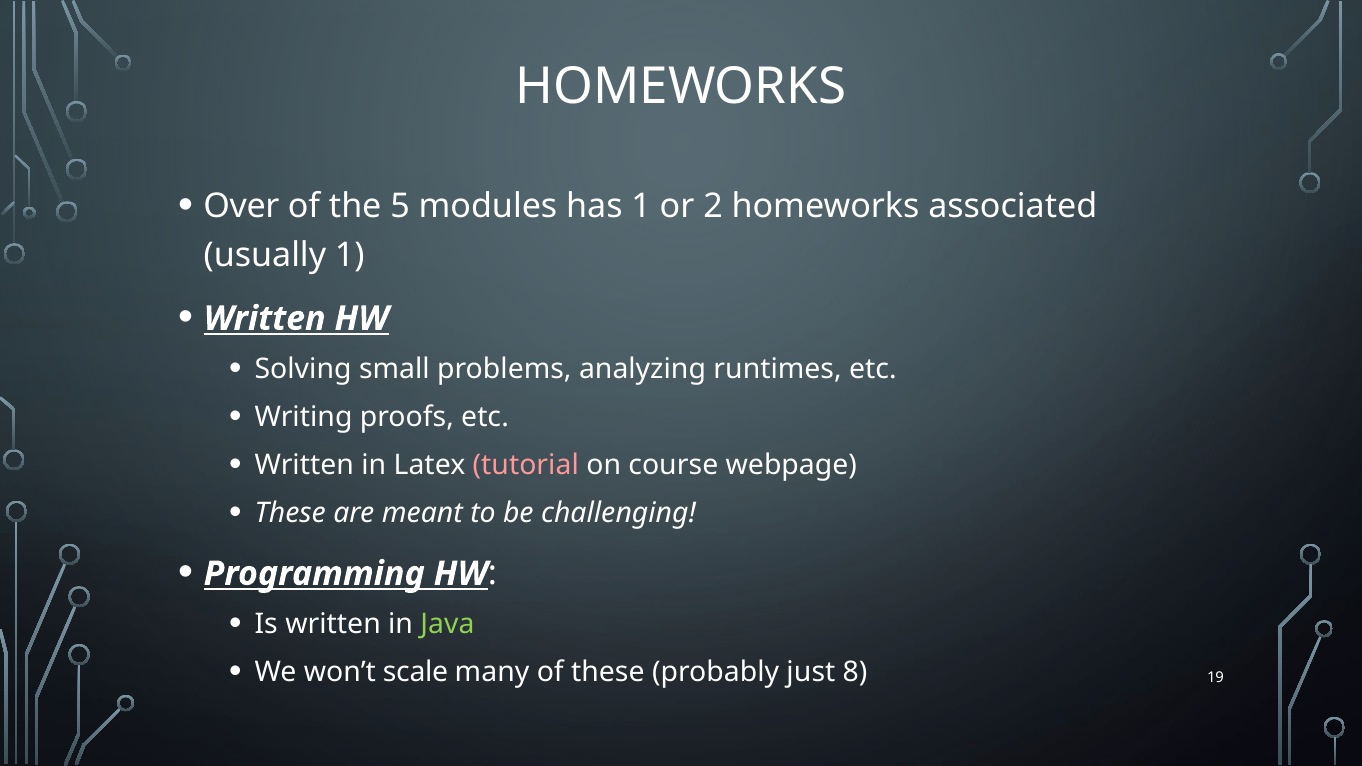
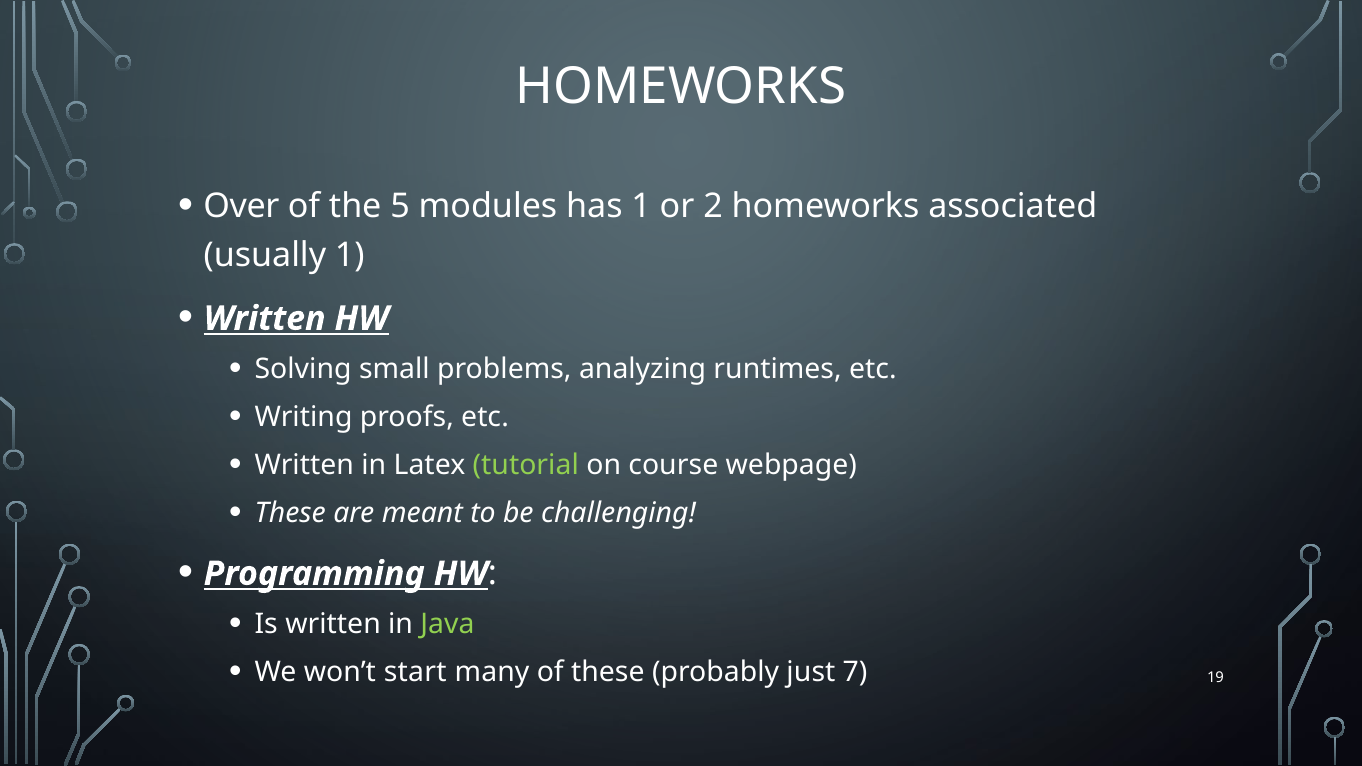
tutorial colour: pink -> light green
scale: scale -> start
8: 8 -> 7
